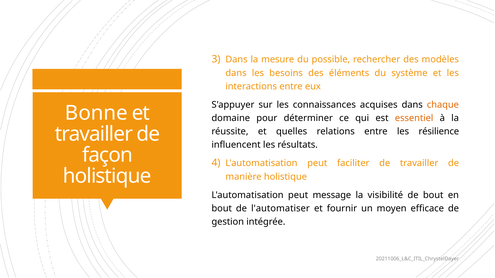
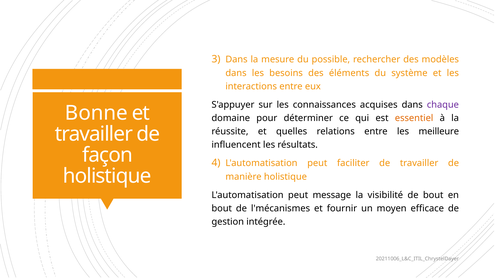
chaque colour: orange -> purple
résilience: résilience -> meilleure
l'automatiser: l'automatiser -> l'mécanismes
